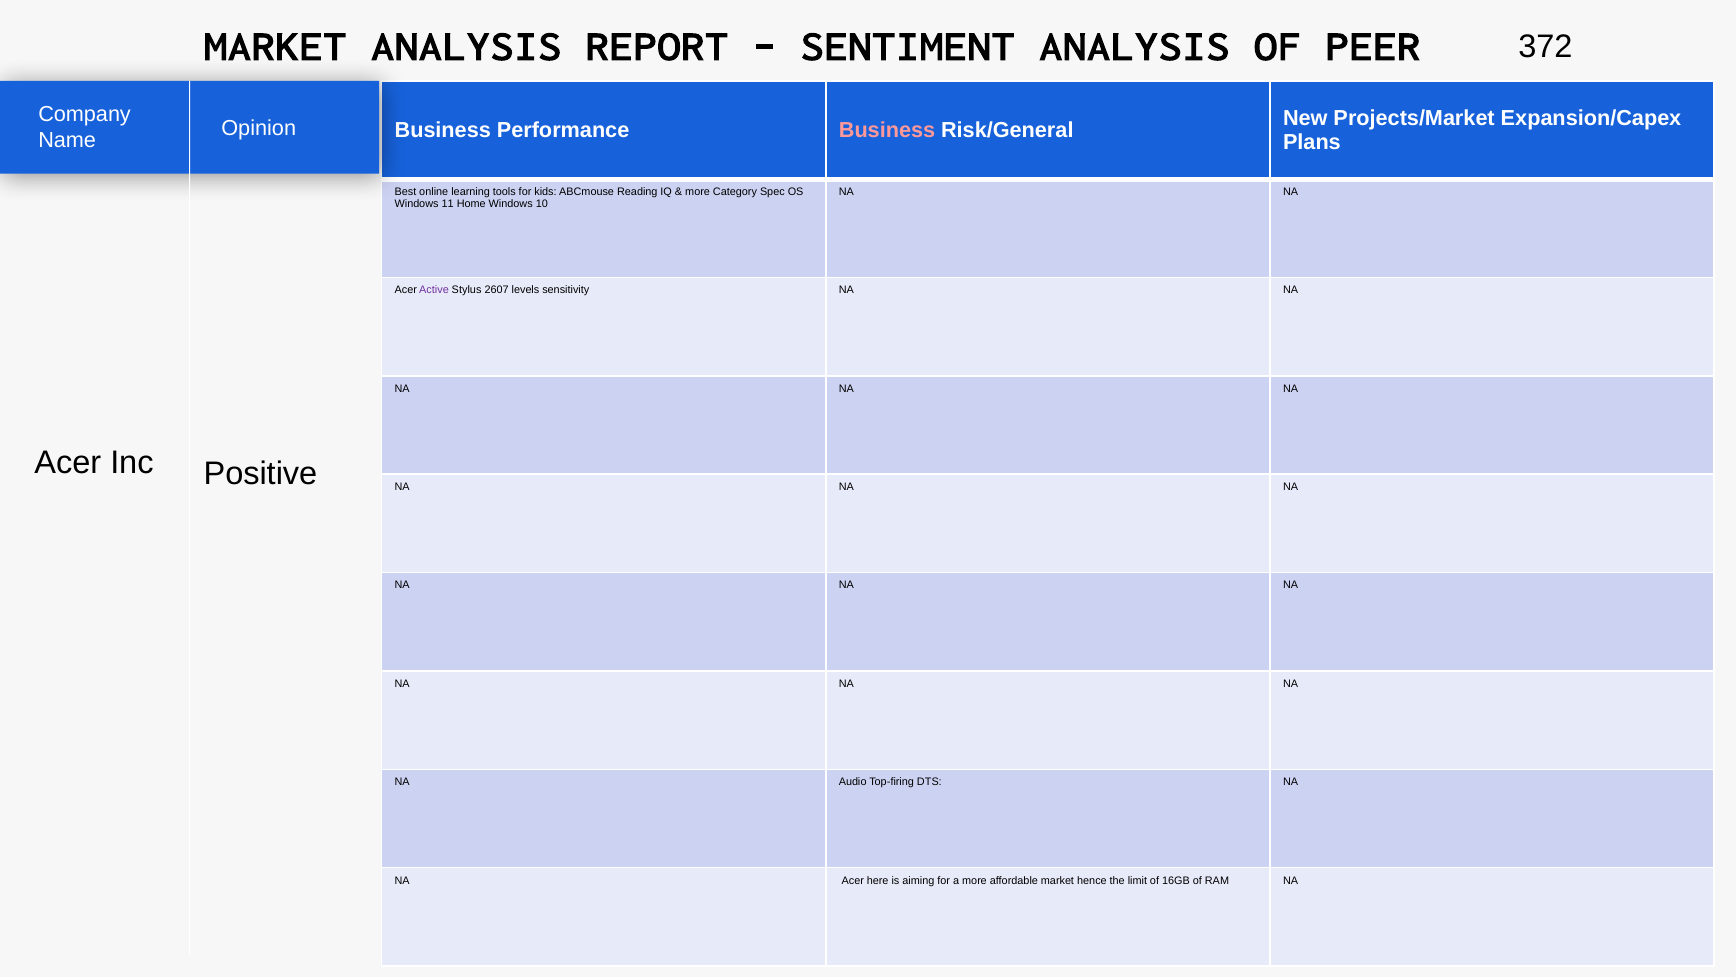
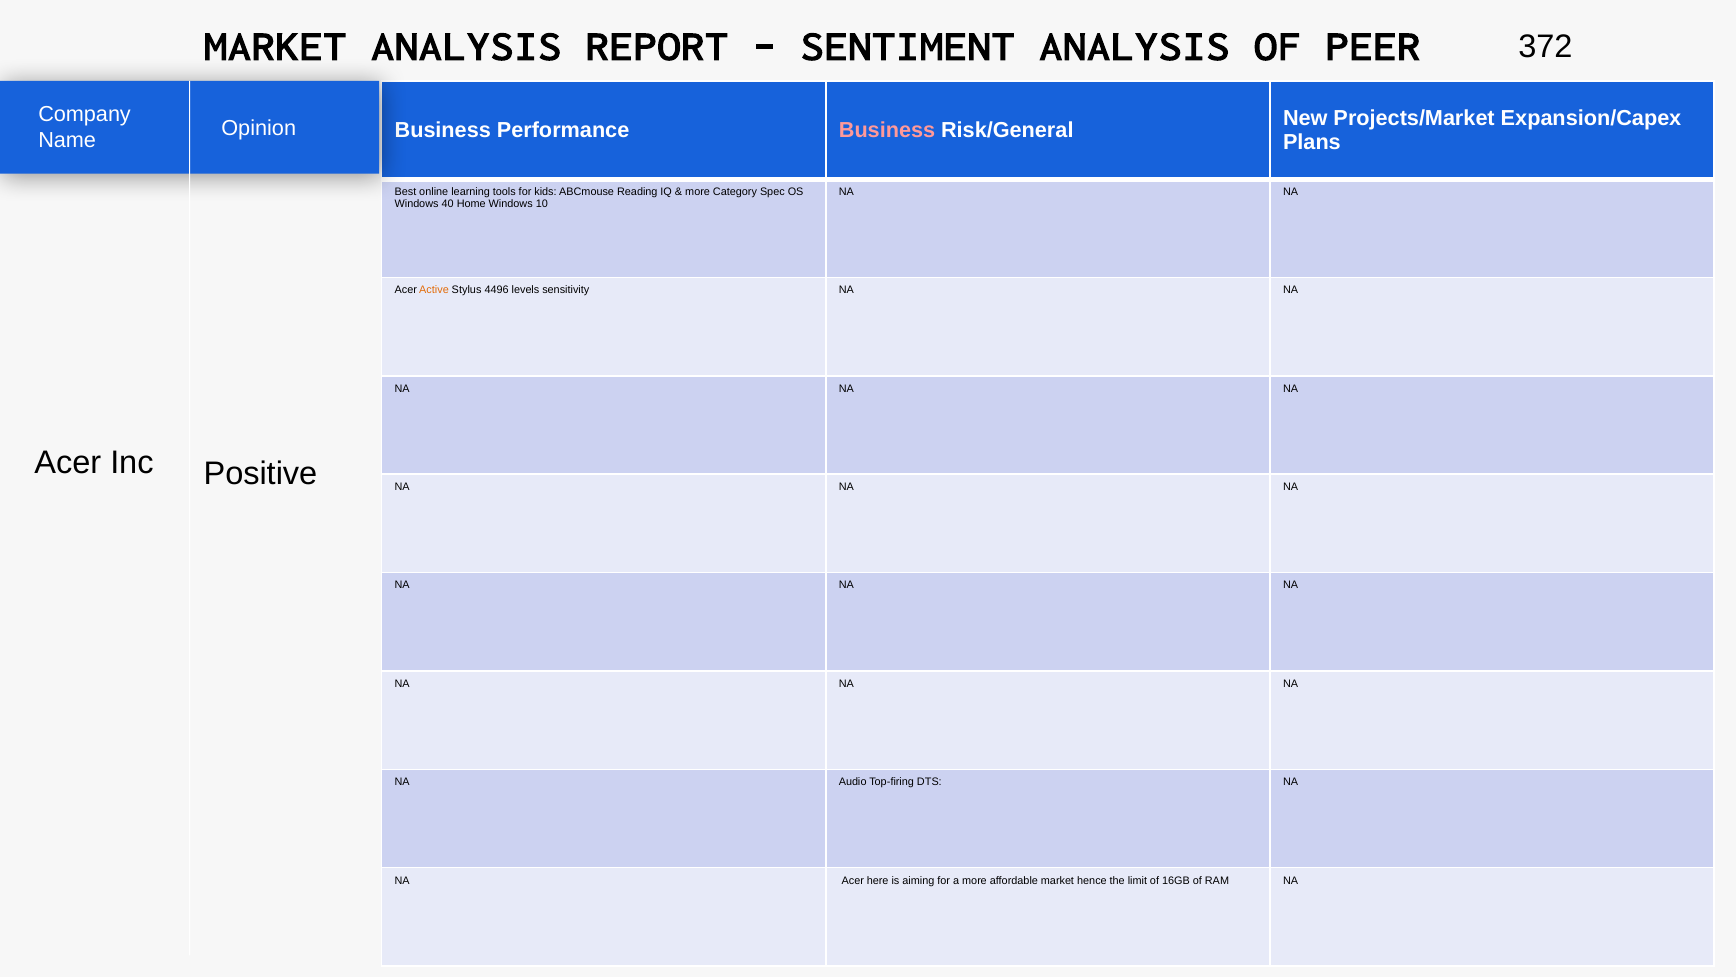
11: 11 -> 40
Active colour: purple -> orange
2607: 2607 -> 4496
